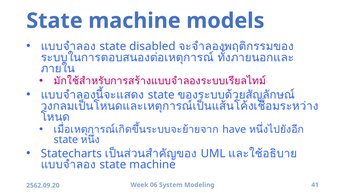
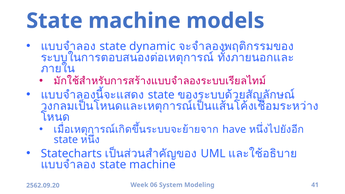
disabled: disabled -> dynamic
